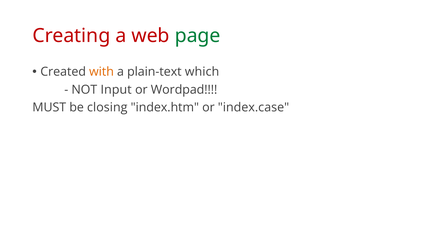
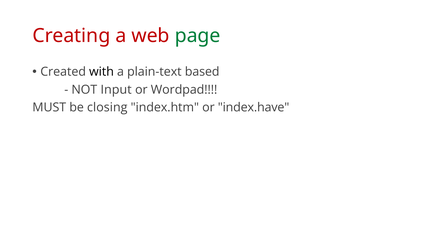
with colour: orange -> black
which: which -> based
index.case: index.case -> index.have
